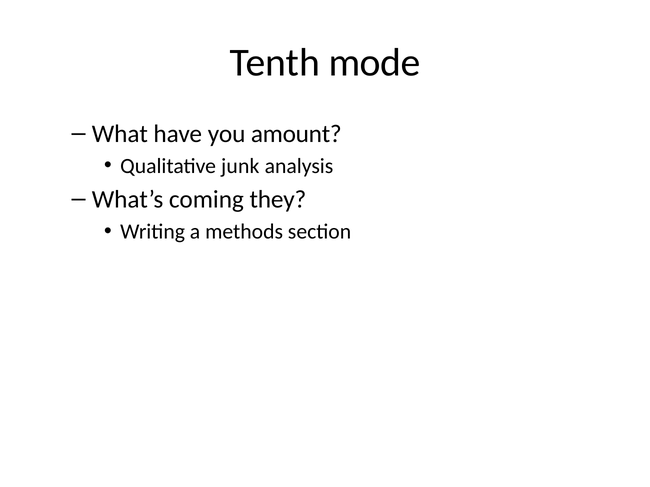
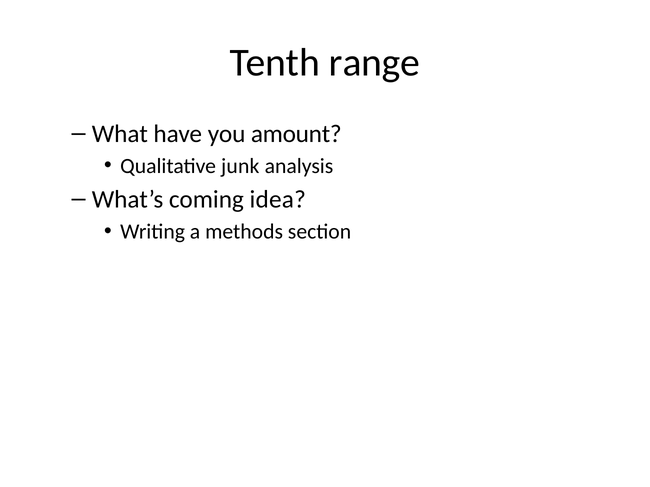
mode: mode -> range
they: they -> idea
